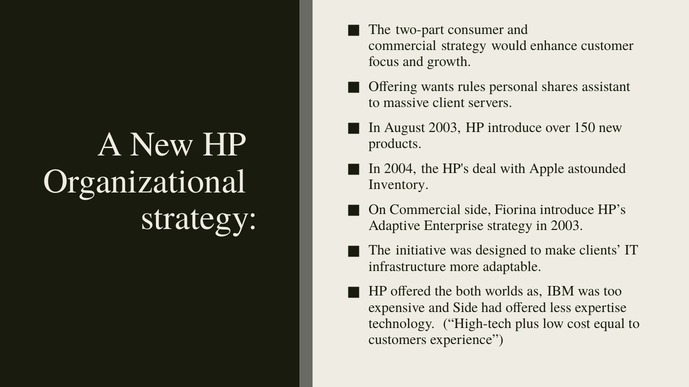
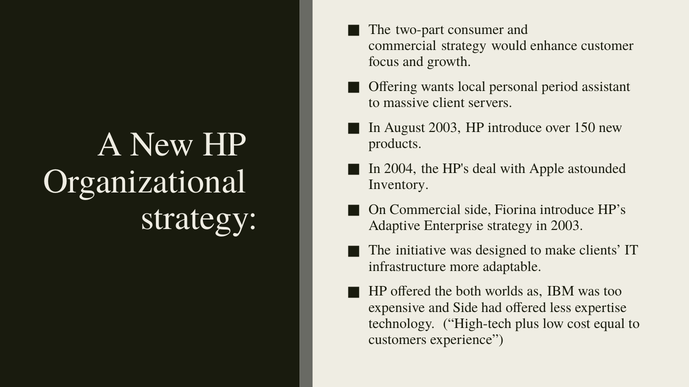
rules: rules -> local
shares: shares -> period
